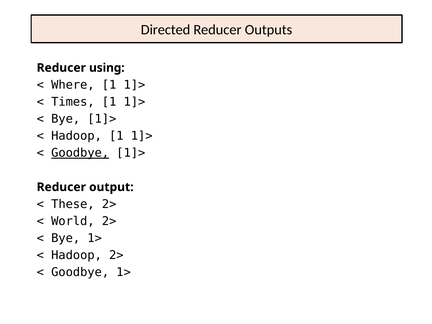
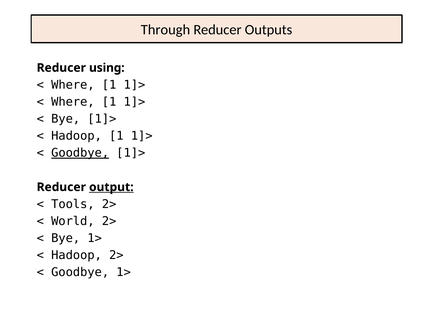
Directed: Directed -> Through
Times at (73, 102): Times -> Where
output underline: none -> present
These: These -> Tools
